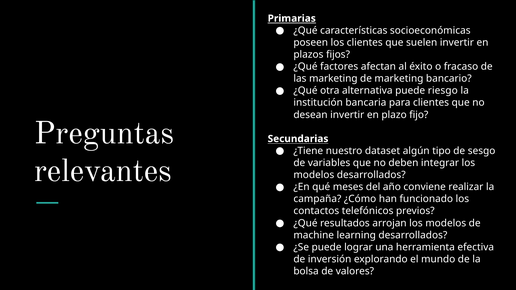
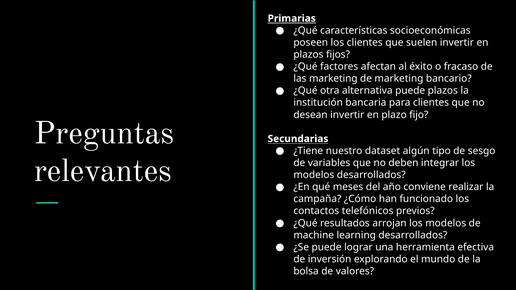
puede riesgo: riesgo -> plazos
